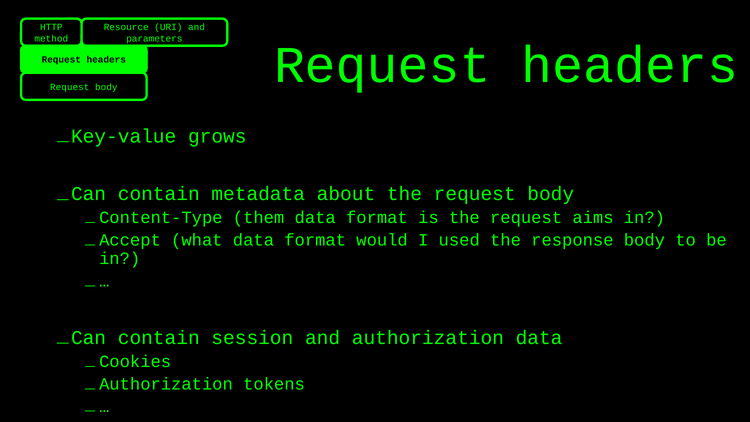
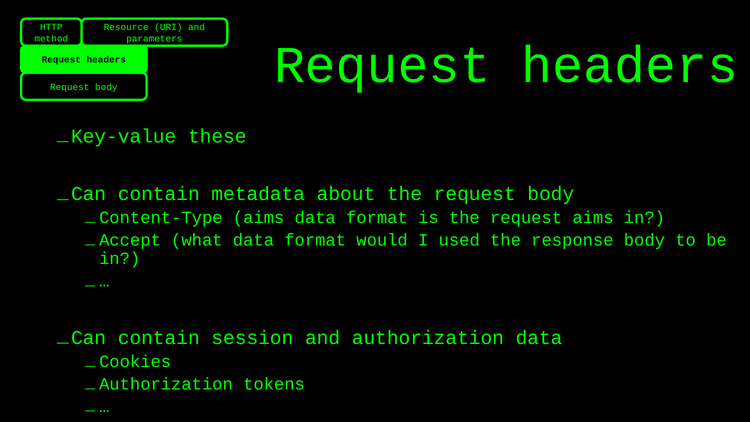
grows: grows -> these
Content-Type them: them -> aims
